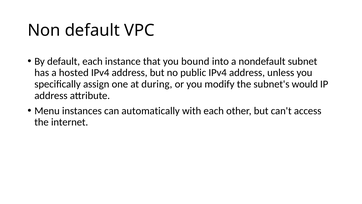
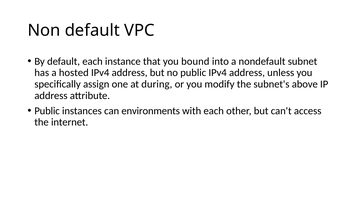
would: would -> above
Menu at (47, 111): Menu -> Public
automatically: automatically -> environments
